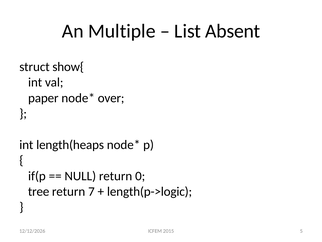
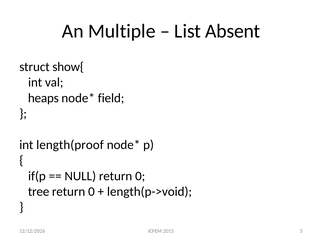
paper: paper -> heaps
over: over -> field
length(heaps: length(heaps -> length(proof
7 at (91, 191): 7 -> 0
length(p->logic: length(p->logic -> length(p->void
